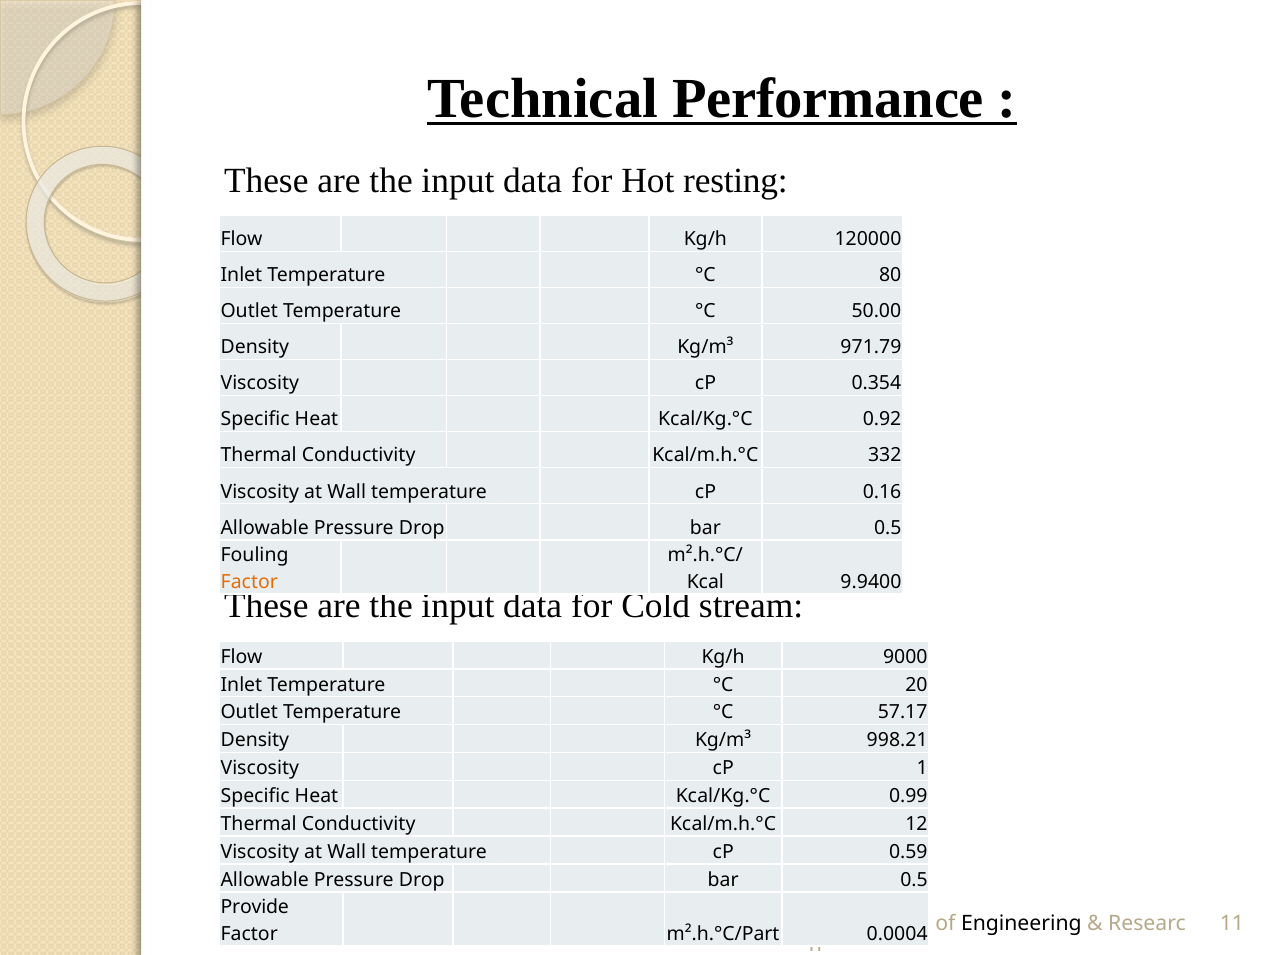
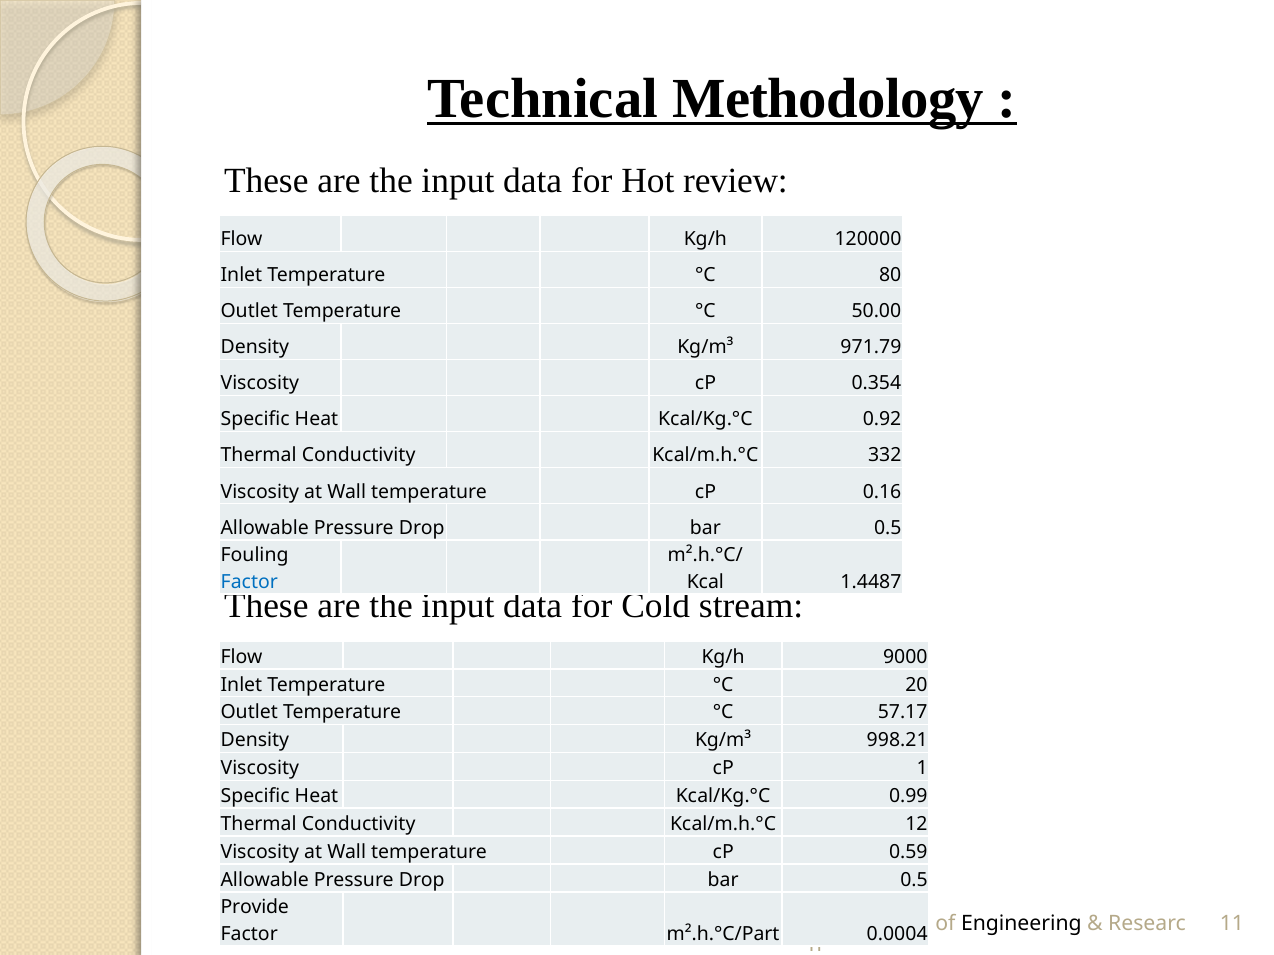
Performance: Performance -> Methodology
resting: resting -> review
Factor at (249, 582) colour: orange -> blue
9.9400: 9.9400 -> 1.4487
